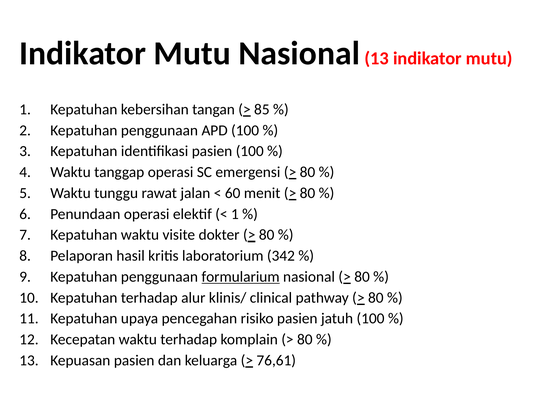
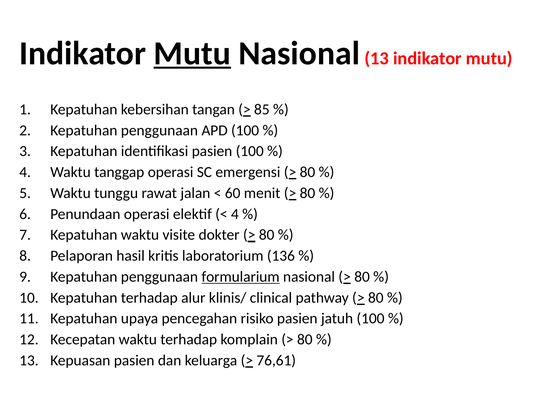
Mutu at (192, 53) underline: none -> present
1 at (235, 214): 1 -> 4
342: 342 -> 136
